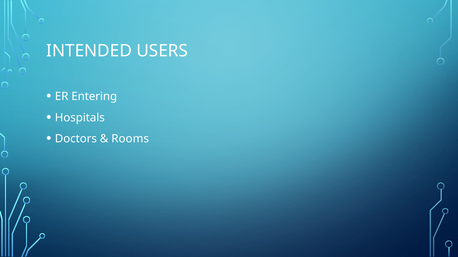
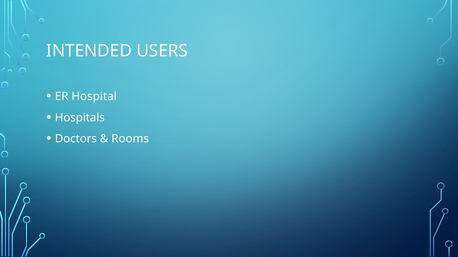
Entering: Entering -> Hospital
